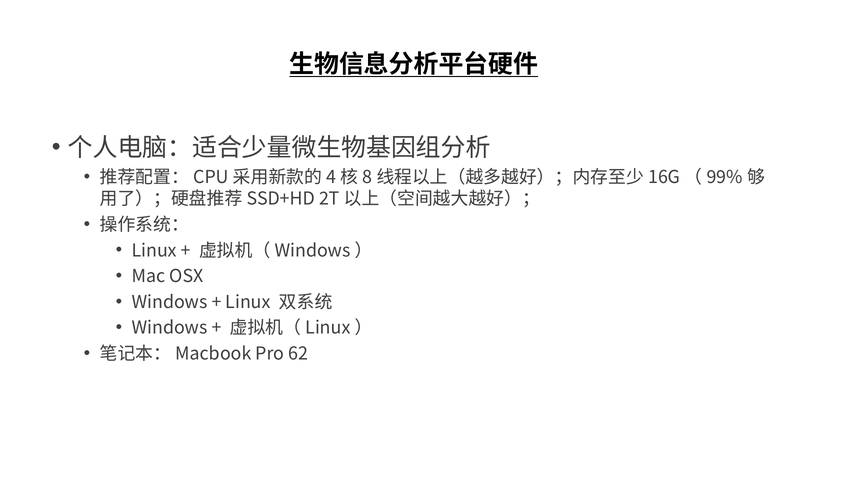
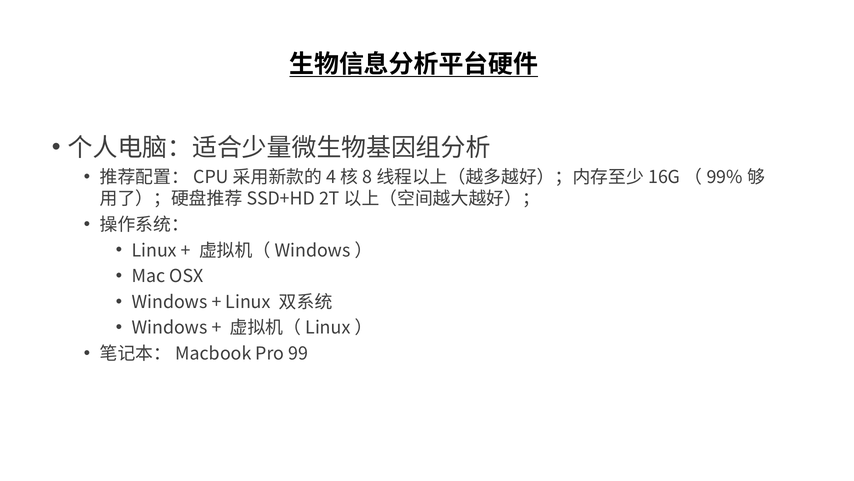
62: 62 -> 99
